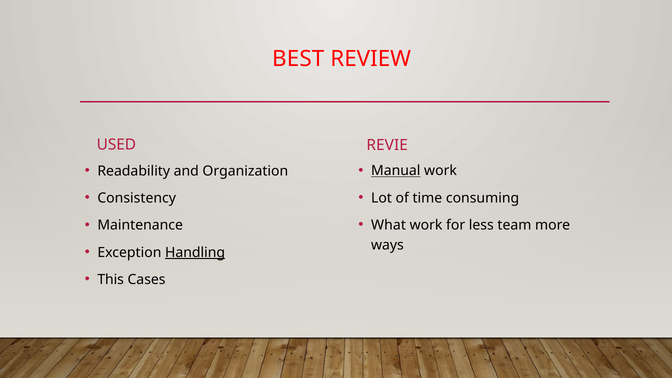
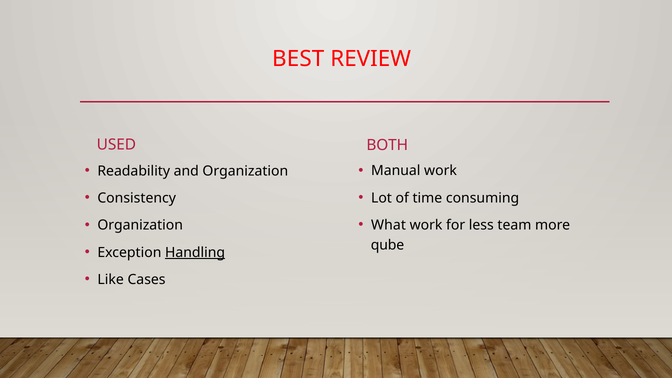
REVIE: REVIE -> BOTH
Manual underline: present -> none
Maintenance at (140, 225): Maintenance -> Organization
ways: ways -> qube
This: This -> Like
